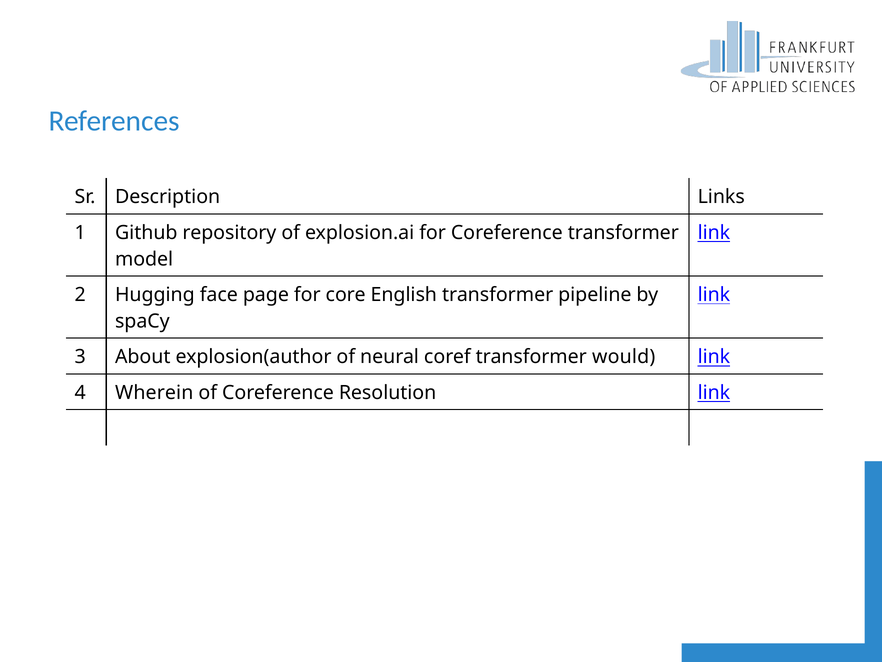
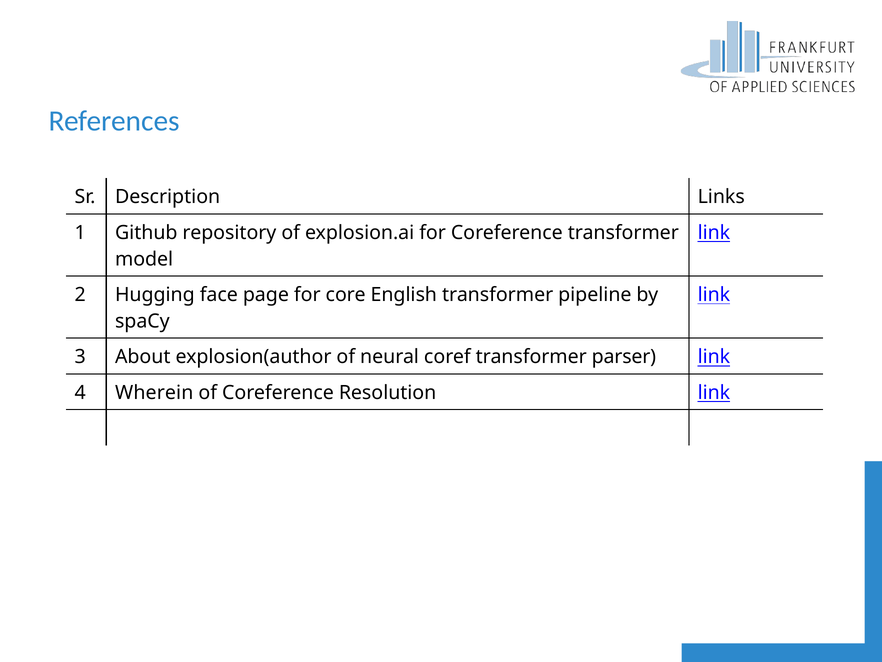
would: would -> parser
